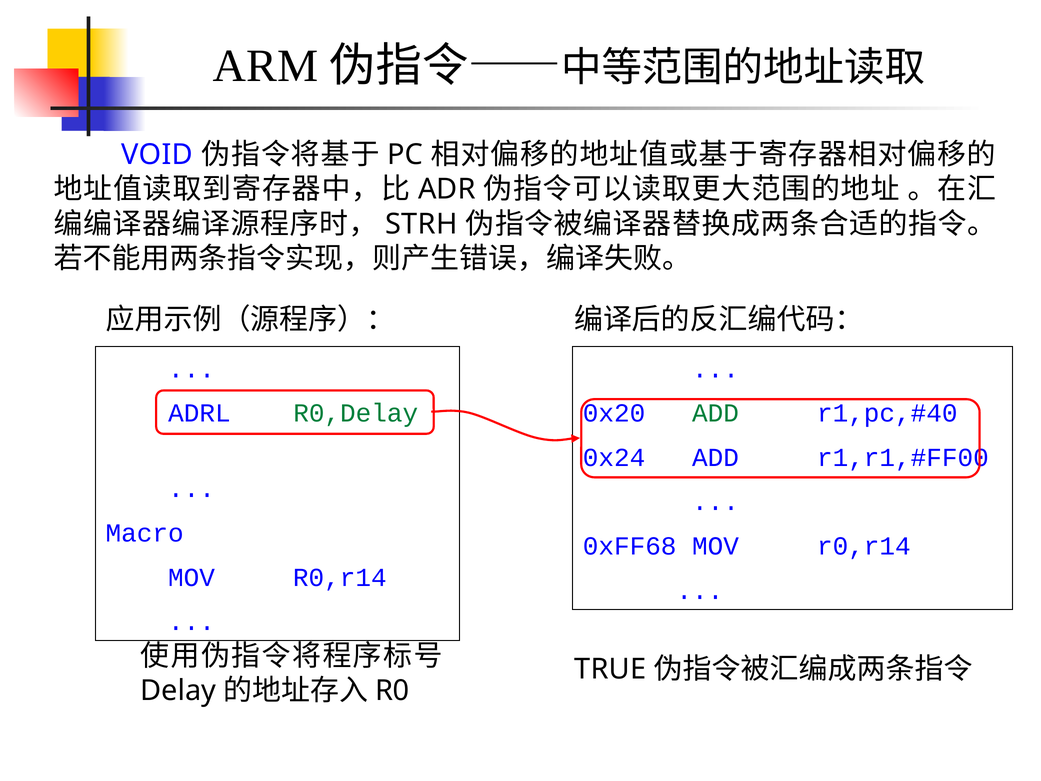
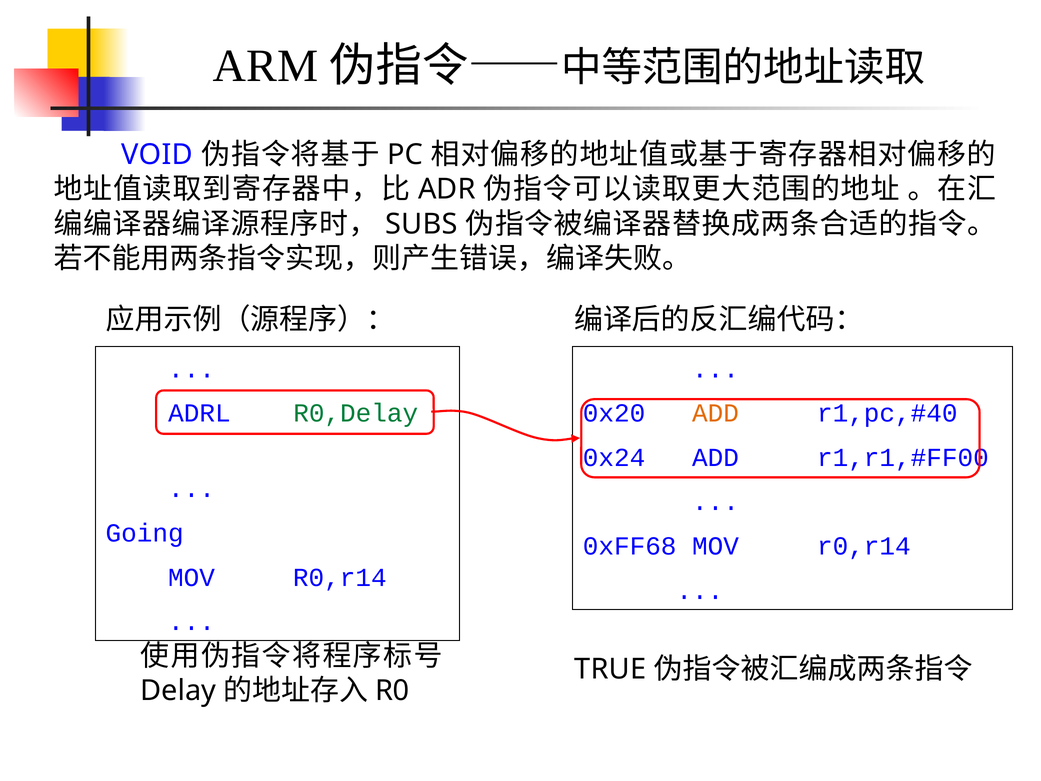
STRH: STRH -> SUBS
ADD at (716, 413) colour: green -> orange
Macro: Macro -> Going
